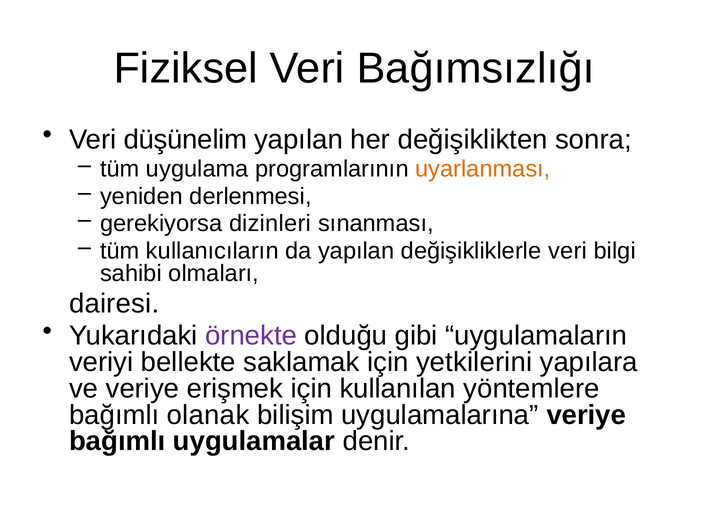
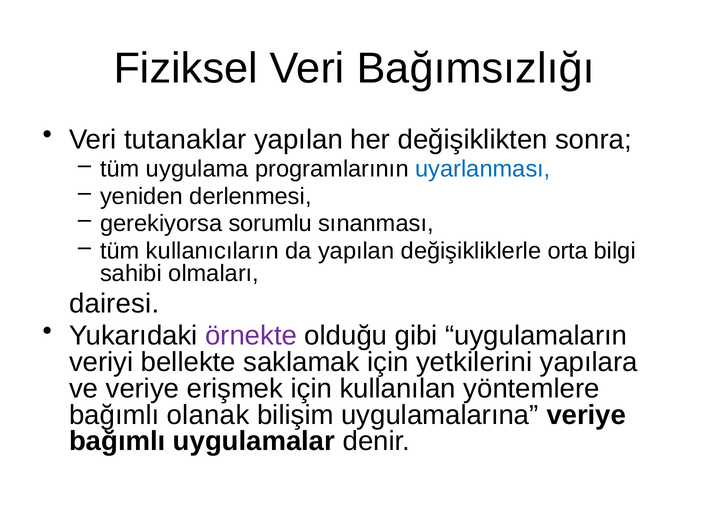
düşünelim: düşünelim -> tutanaklar
uyarlanması colour: orange -> blue
dizinleri: dizinleri -> sorumlu
değişikliklerle veri: veri -> orta
